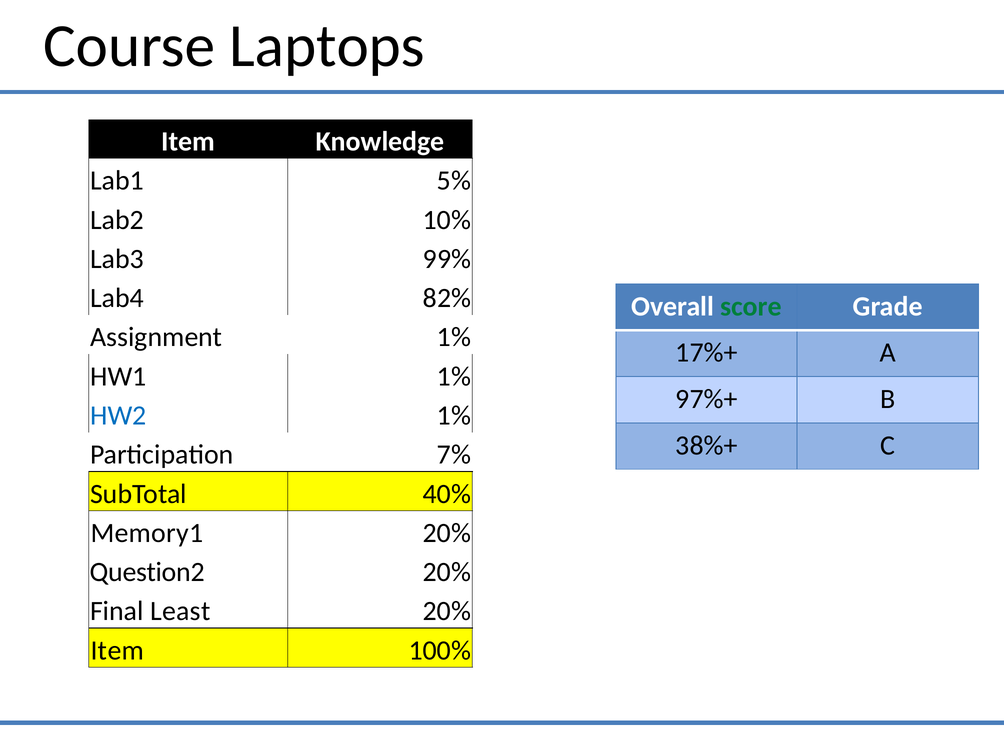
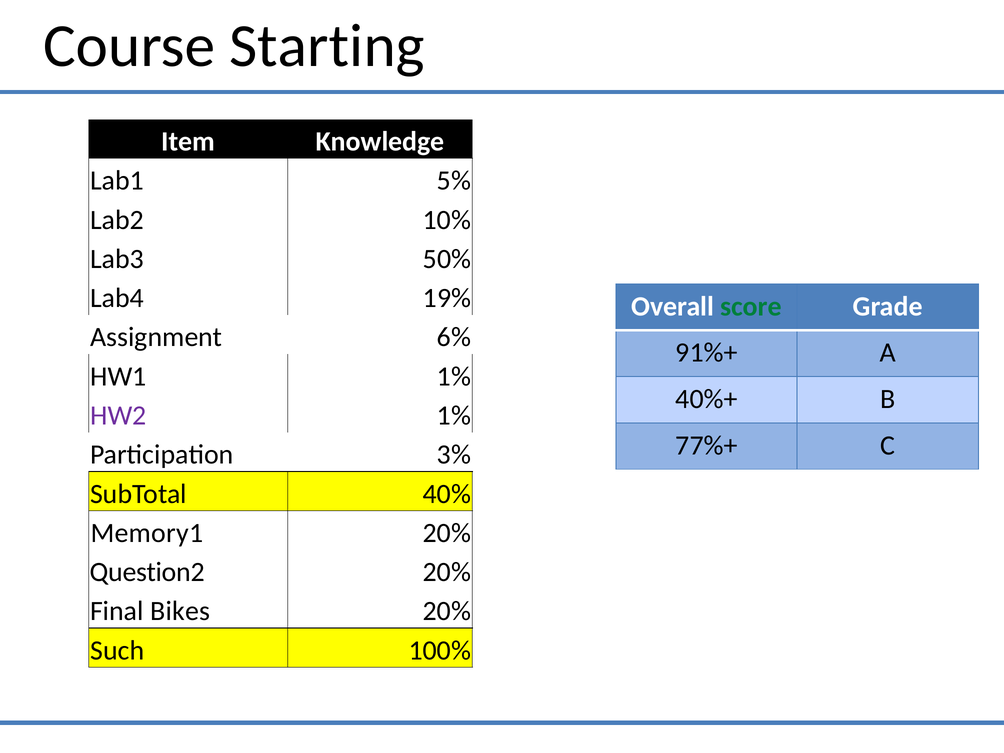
Laptops: Laptops -> Starting
99%: 99% -> 50%
82%: 82% -> 19%
Assignment 1%: 1% -> 6%
17%+: 17%+ -> 91%+
97%+: 97%+ -> 40%+
HW2 colour: blue -> purple
38%+: 38%+ -> 77%+
7%: 7% -> 3%
Least: Least -> Bikes
Item at (117, 650): Item -> Such
